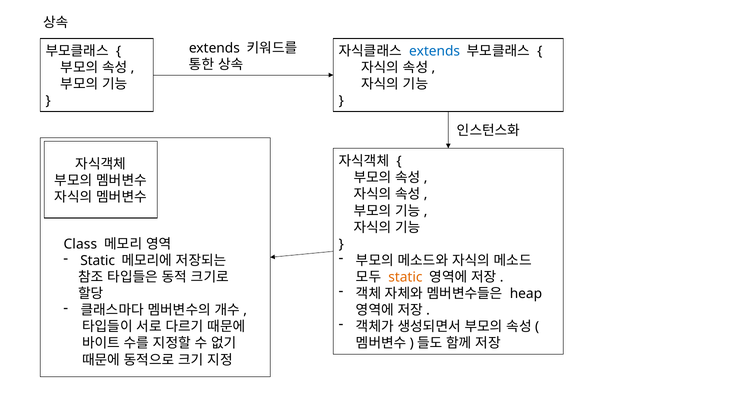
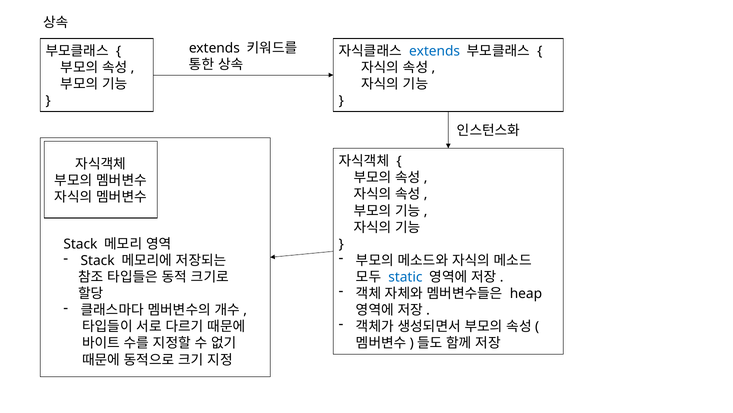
Class at (80, 244): Class -> Stack
Static at (98, 260): Static -> Stack
static at (405, 277) colour: orange -> blue
